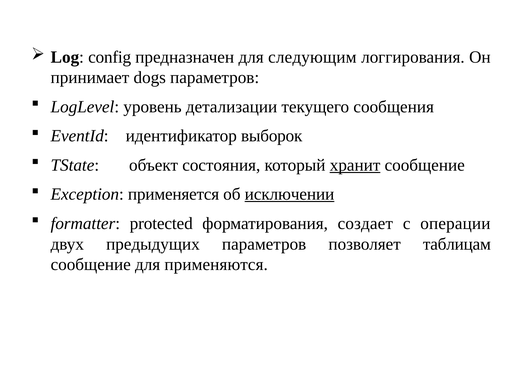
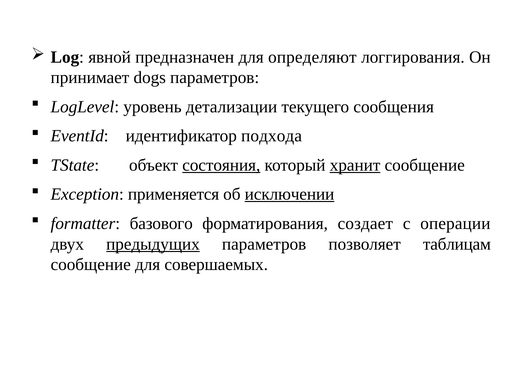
config: config -> явной
следующим: следующим -> определяют
выборок: выборок -> подхода
состояния underline: none -> present
protected: protected -> базового
предыдущих underline: none -> present
применяются: применяются -> совершаемых
